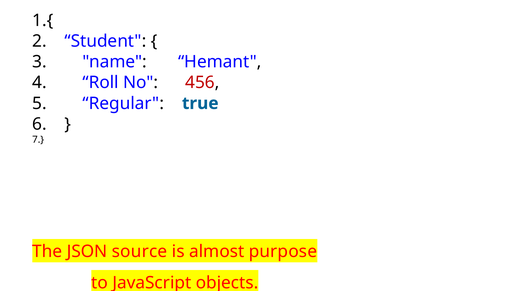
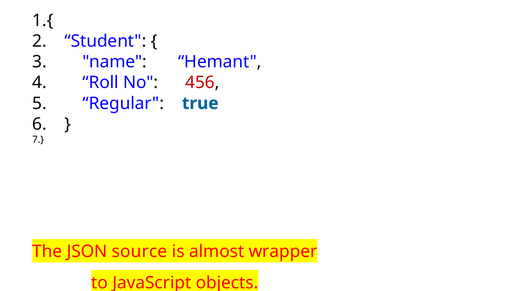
purpose: purpose -> wrapper
